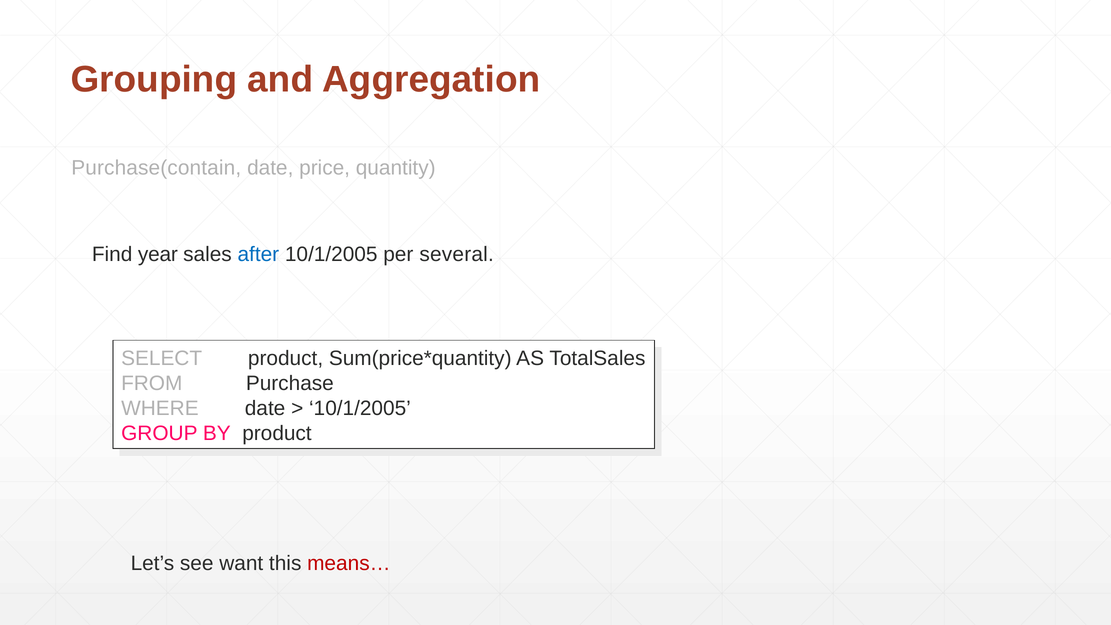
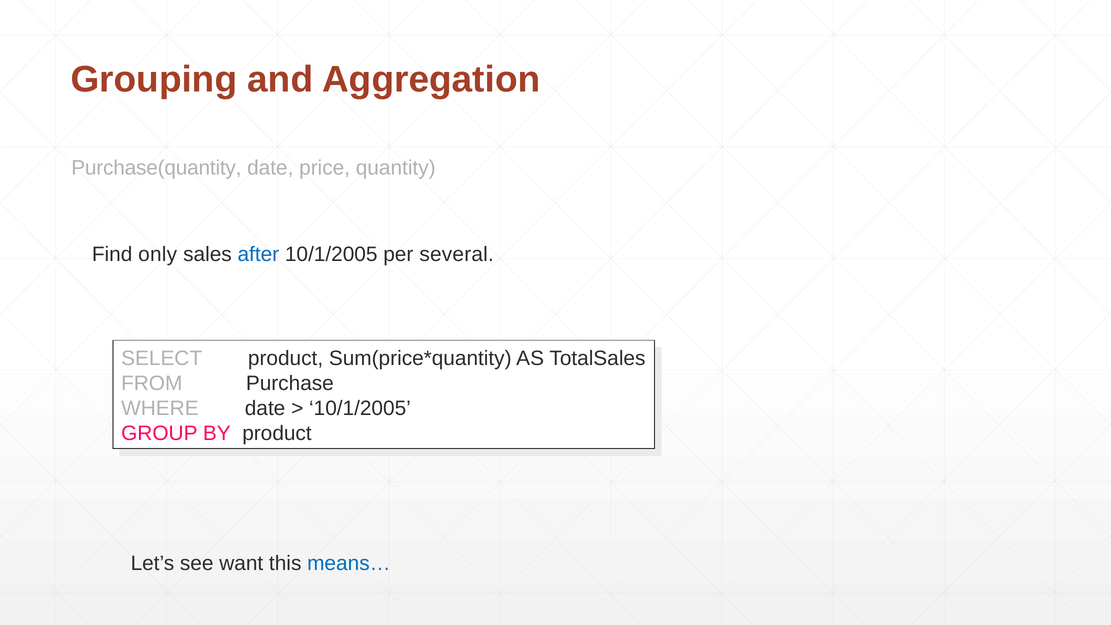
Purchase(contain: Purchase(contain -> Purchase(quantity
year: year -> only
means… colour: red -> blue
